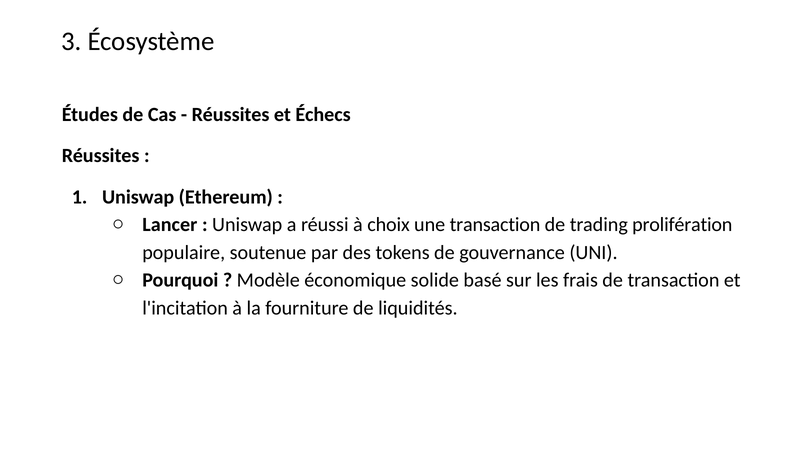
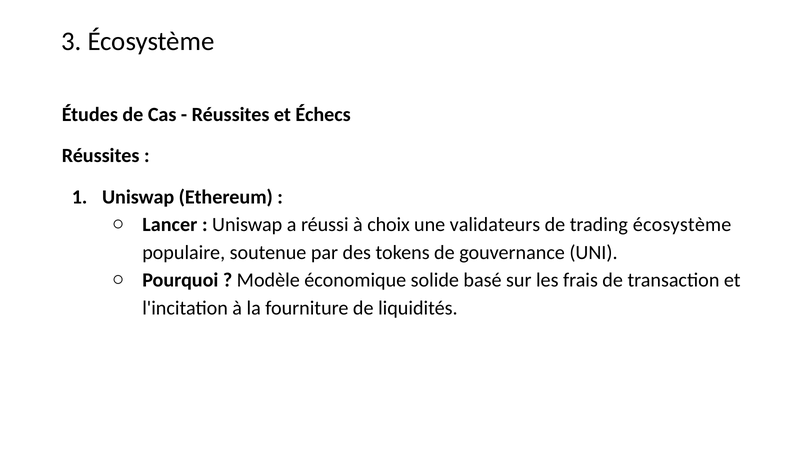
une transaction: transaction -> validateurs
trading prolifération: prolifération -> écosystème
